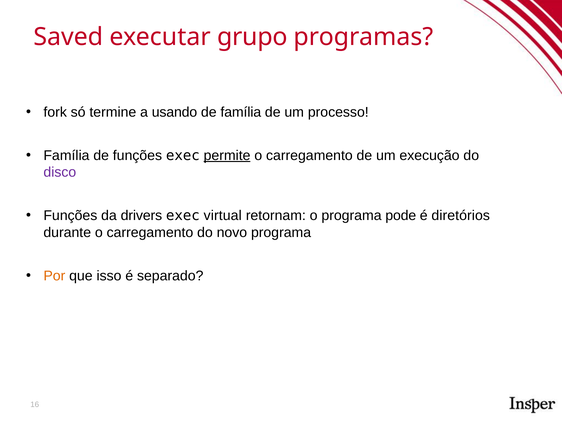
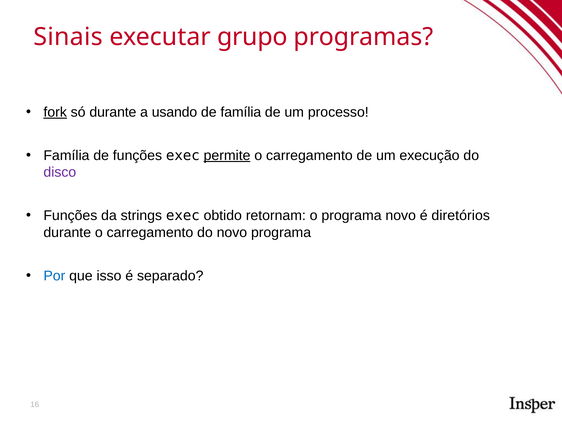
Saved: Saved -> Sinais
fork underline: none -> present
só termine: termine -> durante
drivers: drivers -> strings
virtual: virtual -> obtido
programa pode: pode -> novo
Por colour: orange -> blue
